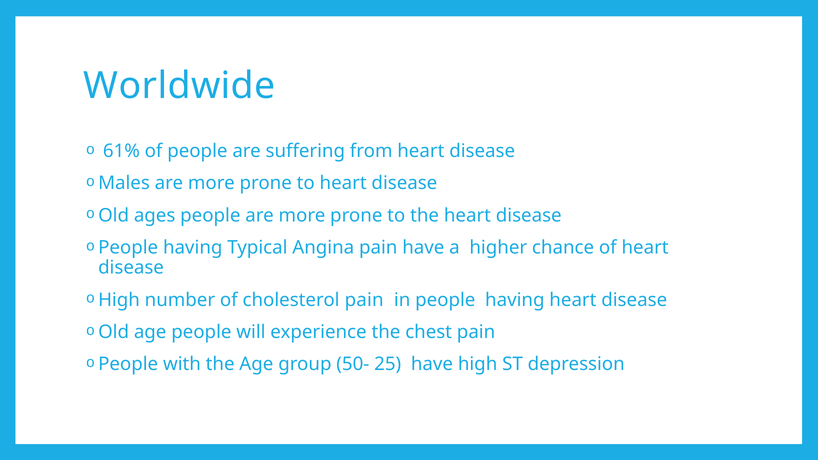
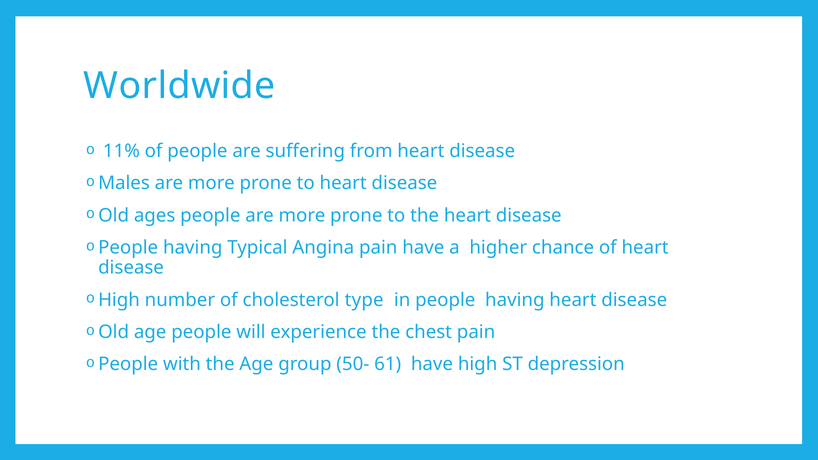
61%: 61% -> 11%
cholesterol pain: pain -> type
25: 25 -> 61
